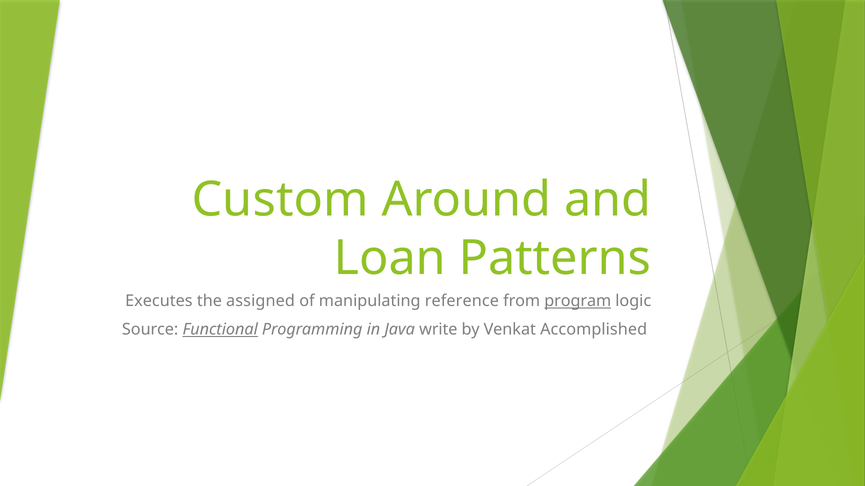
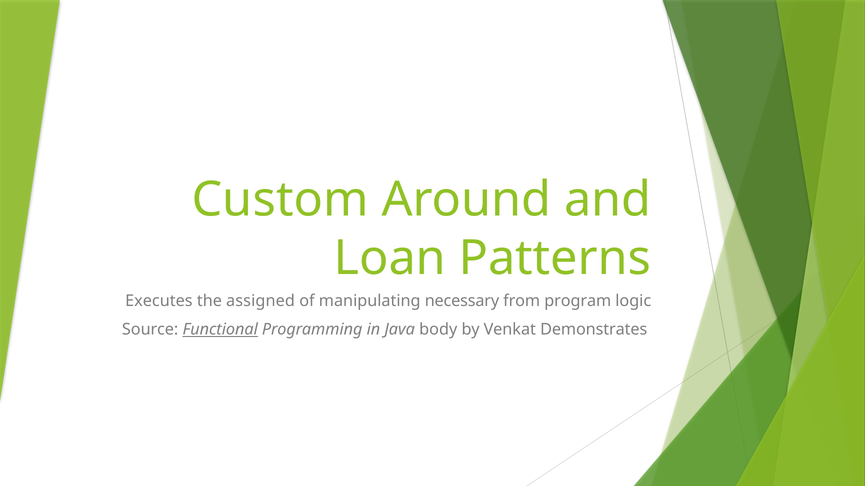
reference: reference -> necessary
program underline: present -> none
write: write -> body
Accomplished: Accomplished -> Demonstrates
